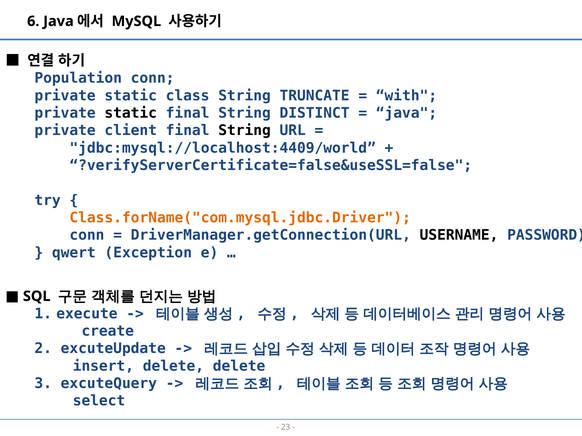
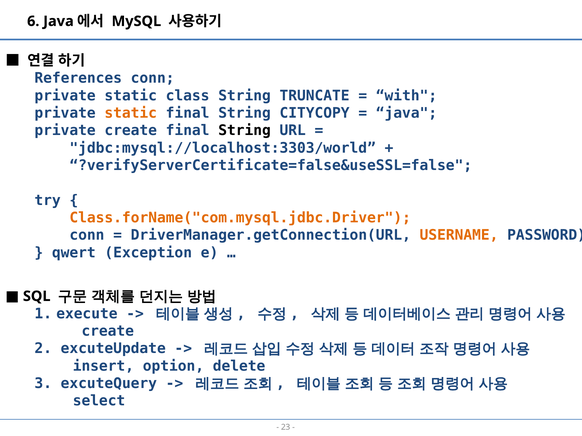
Population: Population -> References
static at (131, 113) colour: black -> orange
DISTINCT: DISTINCT -> CITYCOPY
private client: client -> create
jdbc:mysql://localhost:4409/world: jdbc:mysql://localhost:4409/world -> jdbc:mysql://localhost:3303/world
USERNAME colour: black -> orange
insert delete: delete -> option
